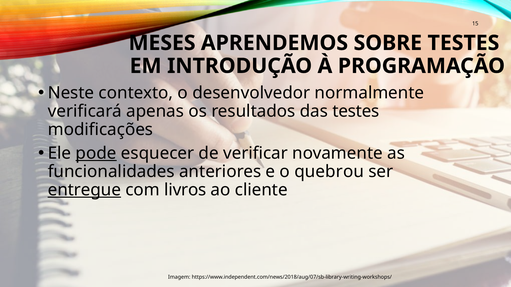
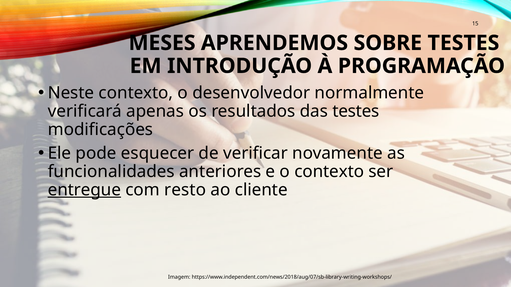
pode underline: present -> none
o quebrou: quebrou -> contexto
livros: livros -> resto
